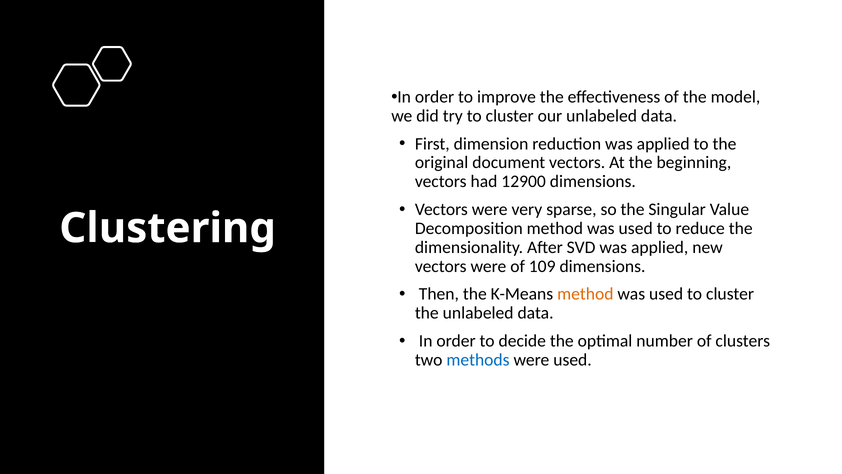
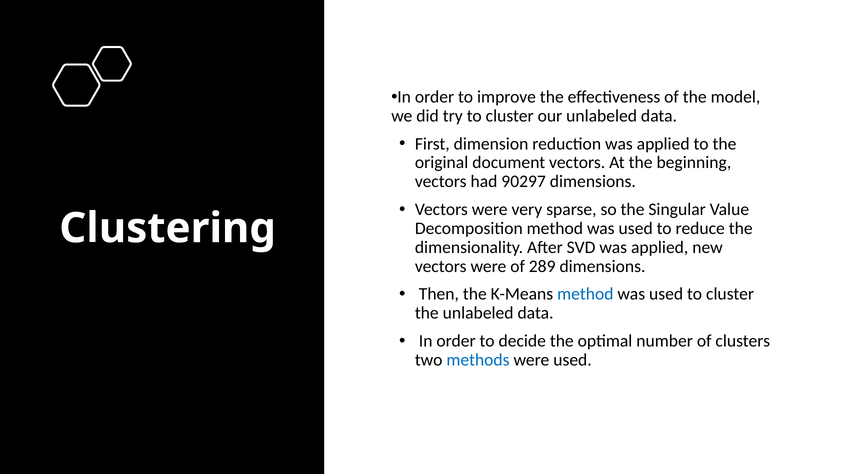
12900: 12900 -> 90297
109: 109 -> 289
method at (585, 294) colour: orange -> blue
